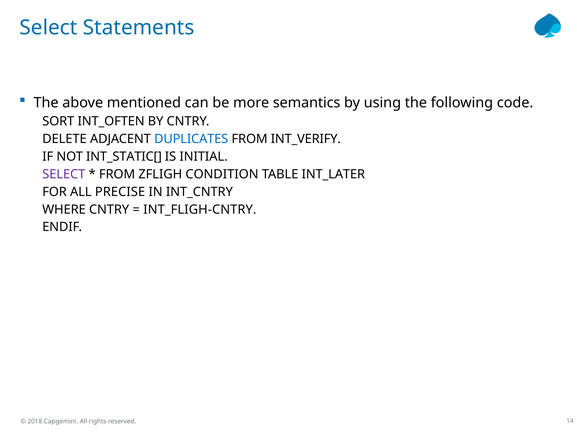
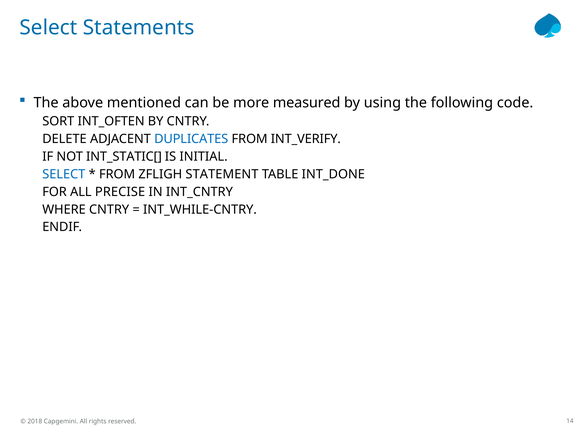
semantics: semantics -> measured
SELECT at (64, 174) colour: purple -> blue
CONDITION: CONDITION -> STATEMENT
INT_LATER: INT_LATER -> INT_DONE
INT_FLIGH-CNTRY: INT_FLIGH-CNTRY -> INT_WHILE-CNTRY
